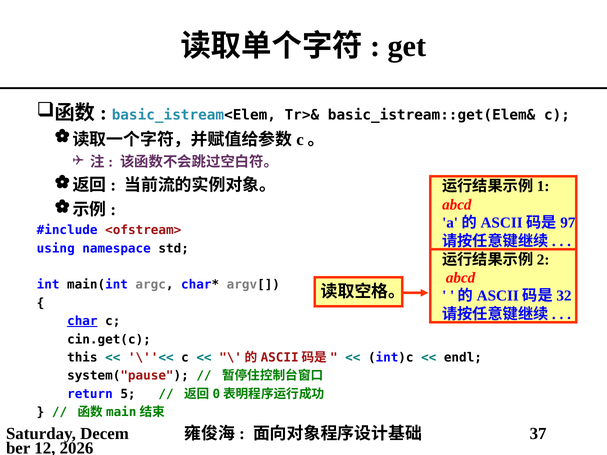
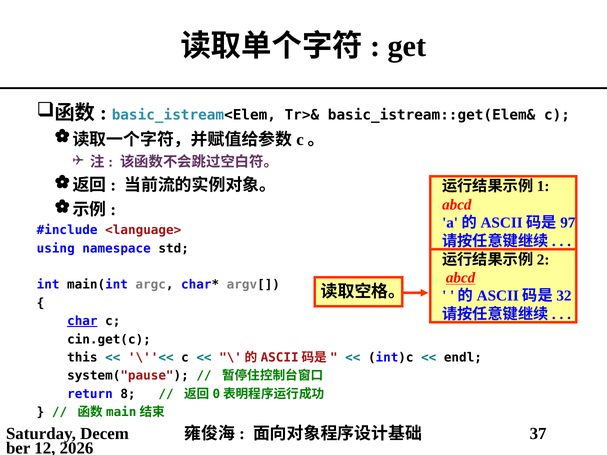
<ofstream>: <ofstream> -> <language>
abcd at (461, 278) underline: none -> present
5: 5 -> 8
